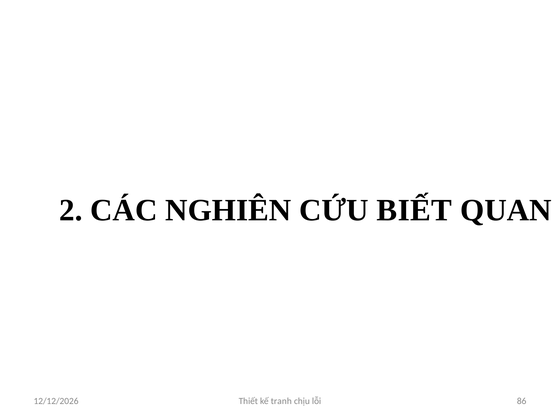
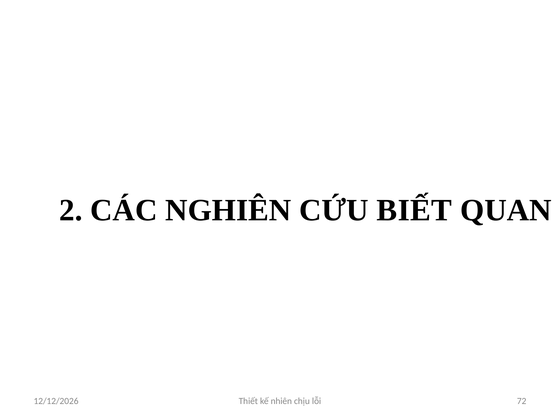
tranh: tranh -> nhiên
86: 86 -> 72
